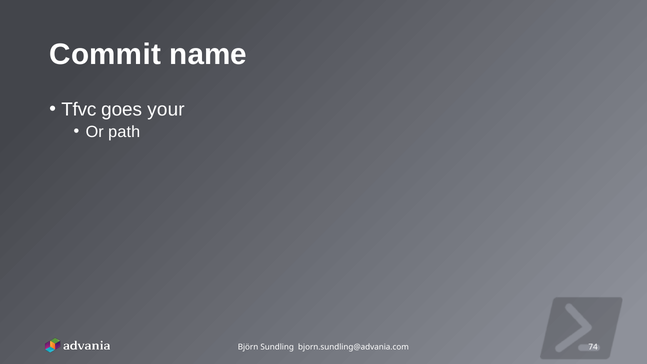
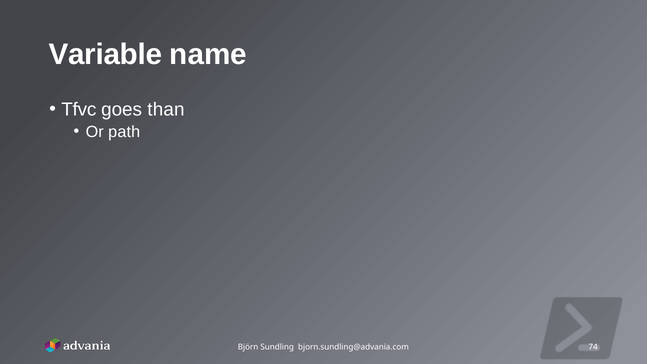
Commit: Commit -> Variable
your: your -> than
